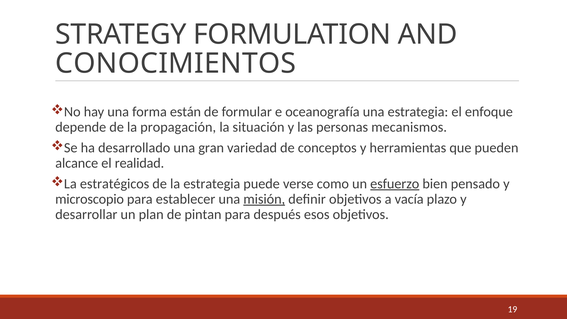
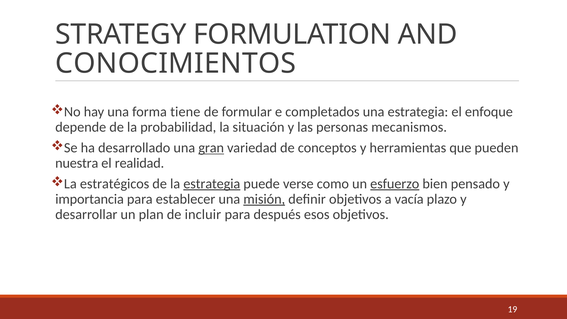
están: están -> tiene
oceanografía: oceanografía -> completados
propagación: propagación -> probabilidad
gran underline: none -> present
alcance: alcance -> nuestra
estrategia at (212, 184) underline: none -> present
microscopio: microscopio -> importancia
pintan: pintan -> incluir
